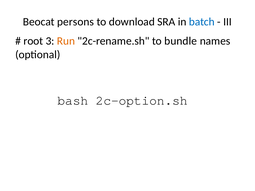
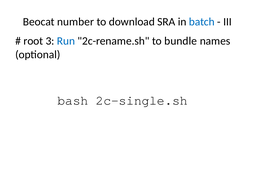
persons: persons -> number
Run colour: orange -> blue
2c-option.sh: 2c-option.sh -> 2c-single.sh
